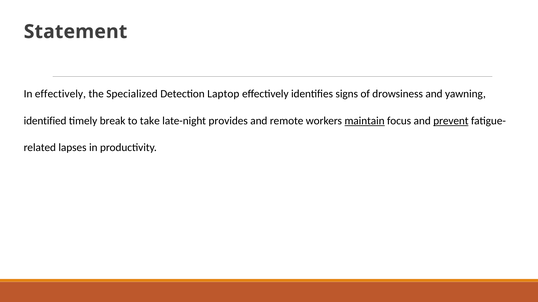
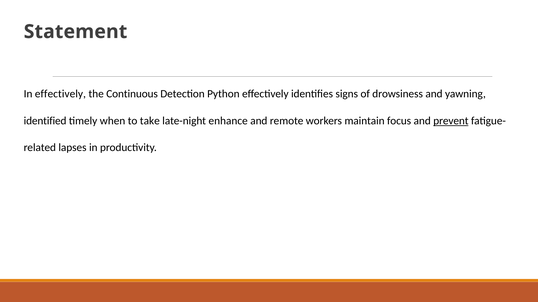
Specialized: Specialized -> Continuous
Laptop: Laptop -> Python
break: break -> when
provides: provides -> enhance
maintain underline: present -> none
